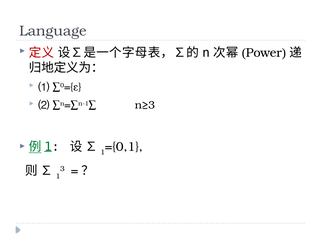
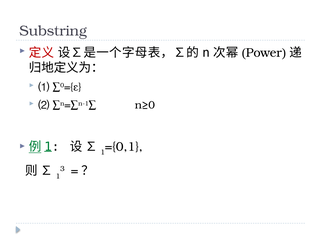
Language: Language -> Substring
n≥3: n≥3 -> n≥0
